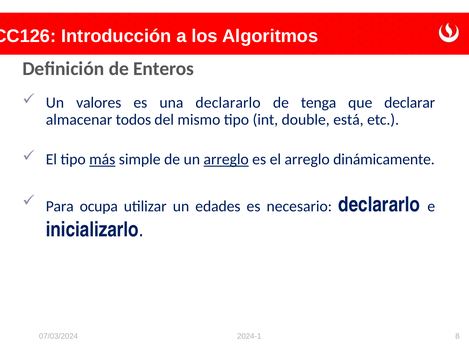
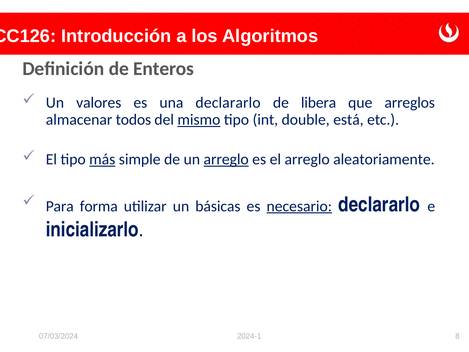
tenga: tenga -> libera
declarar: declarar -> arreglos
mismo underline: none -> present
dinámicamente: dinámicamente -> aleatoriamente
ocupa: ocupa -> forma
edades: edades -> básicas
necesario underline: none -> present
